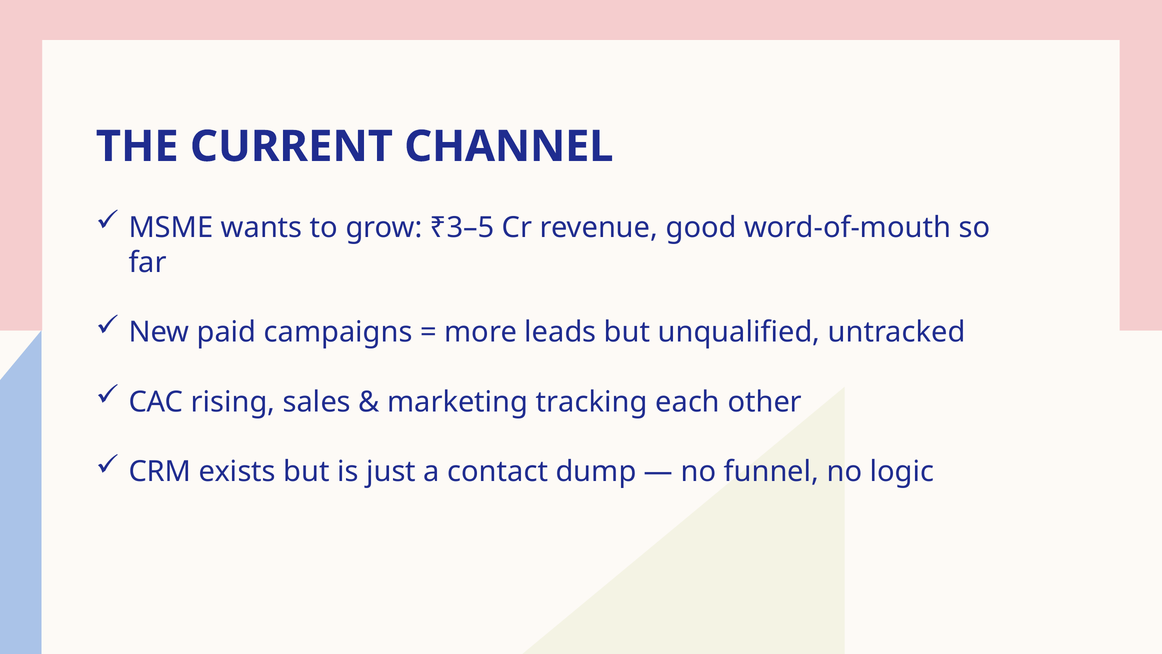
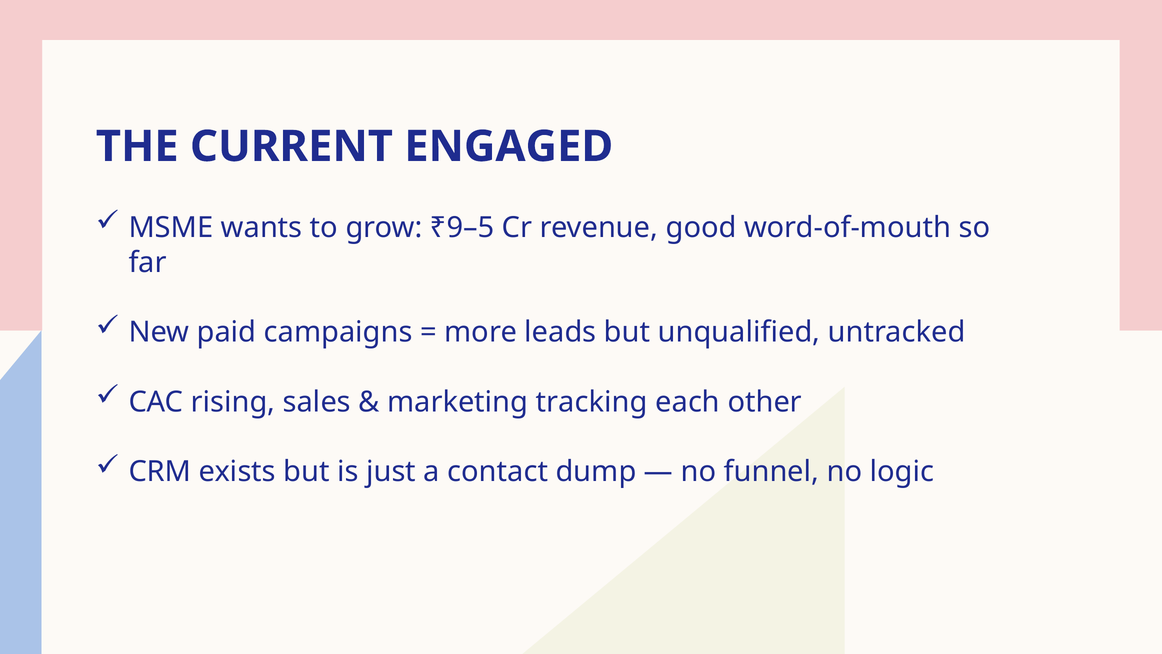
CHANNEL: CHANNEL -> ENGAGED
₹3–5: ₹3–5 -> ₹9–5
